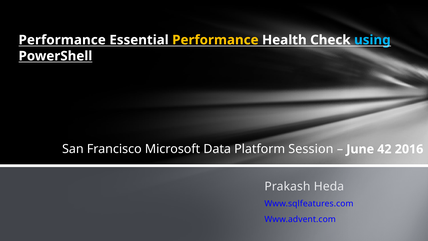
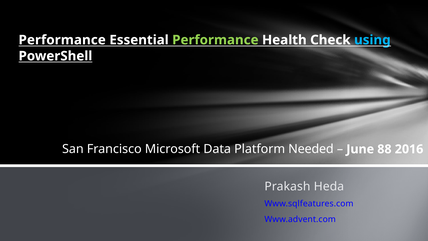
Performance at (215, 40) colour: yellow -> light green
Session: Session -> Needed
42: 42 -> 88
